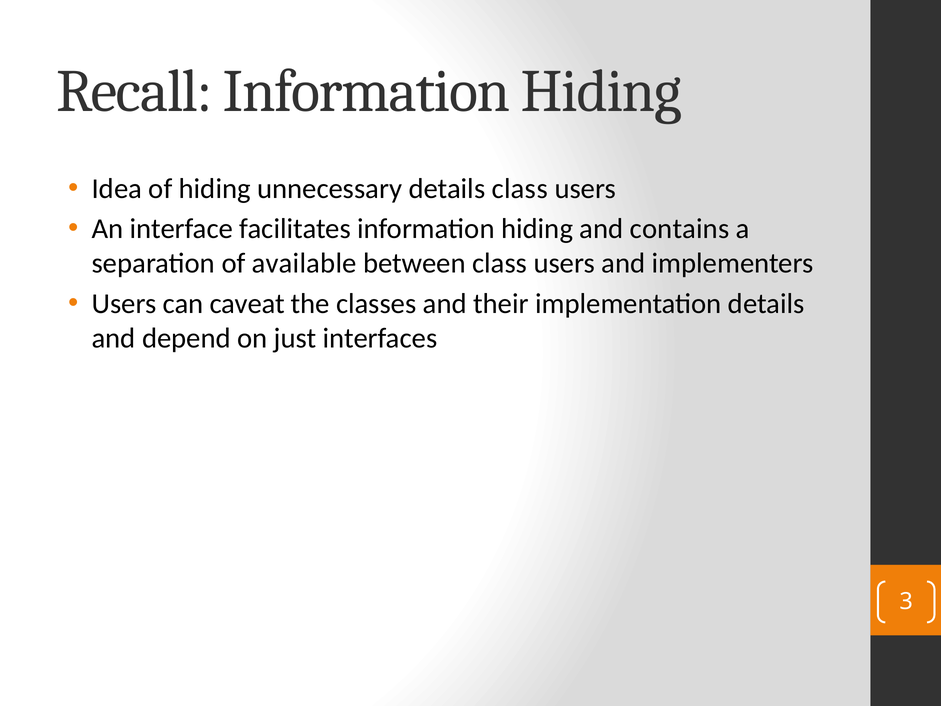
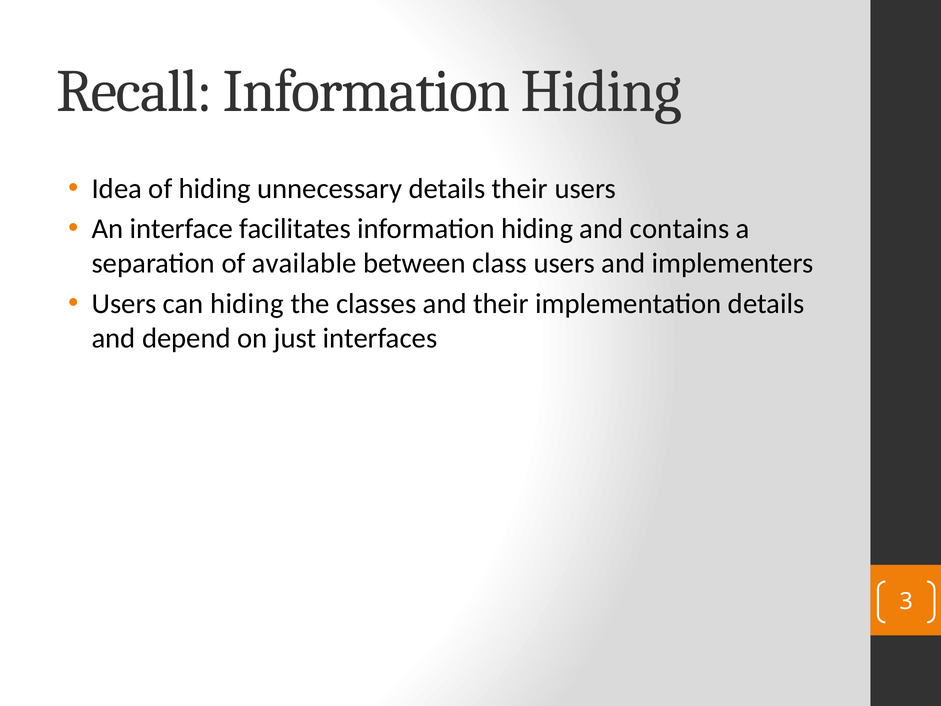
details class: class -> their
can caveat: caveat -> hiding
